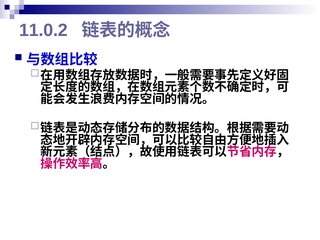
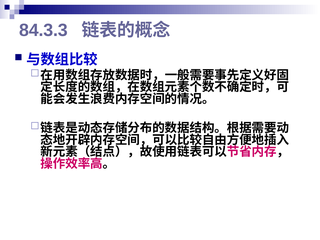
11.0.2: 11.0.2 -> 84.3.3
